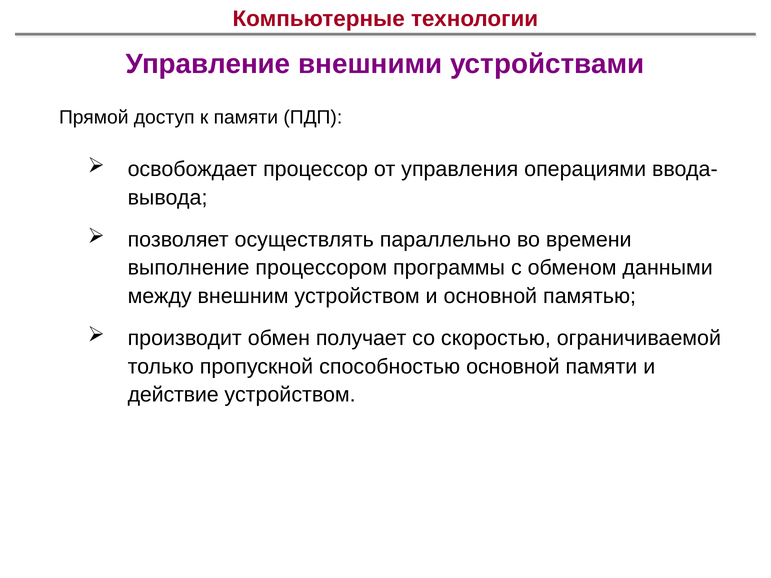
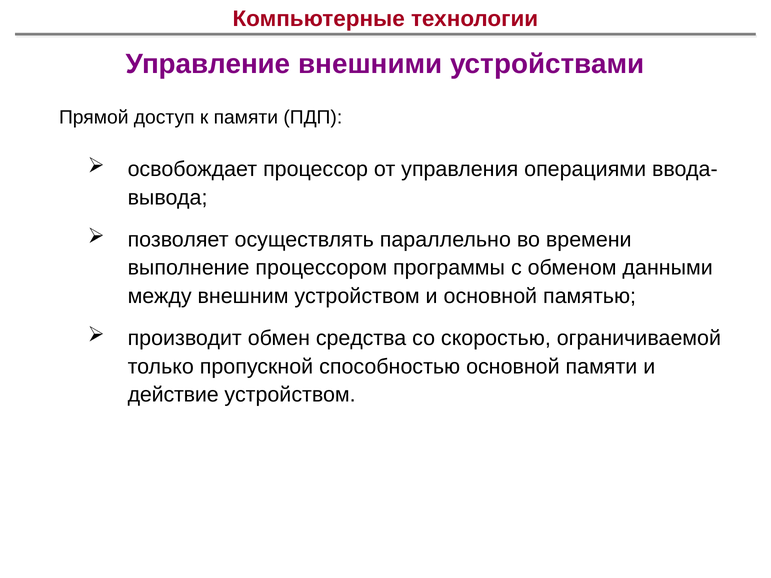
получает: получает -> средства
